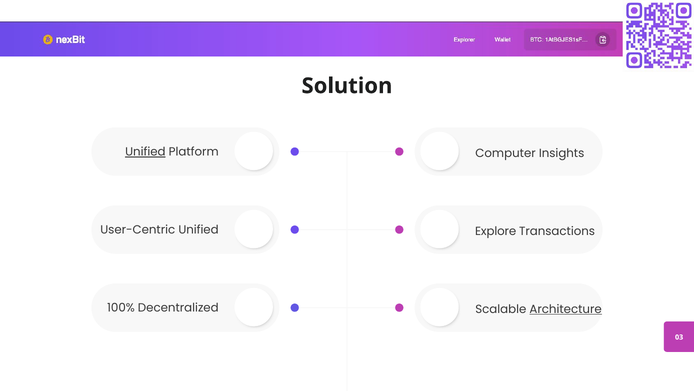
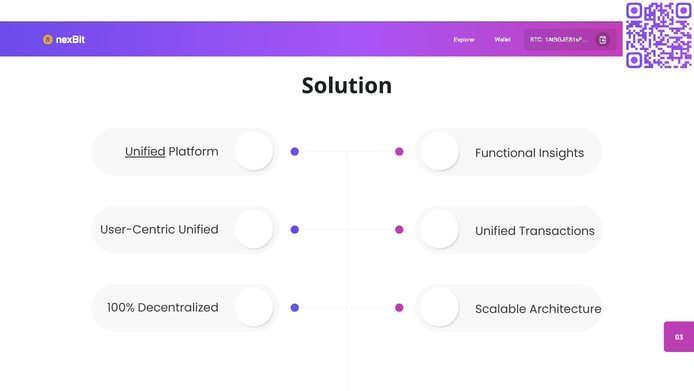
Computer: Computer -> Functional
Explore at (496, 231): Explore -> Unified
Architecture underline: present -> none
